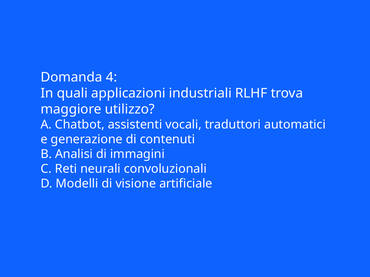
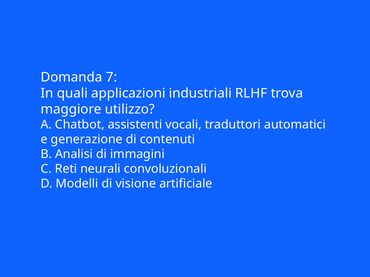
4: 4 -> 7
